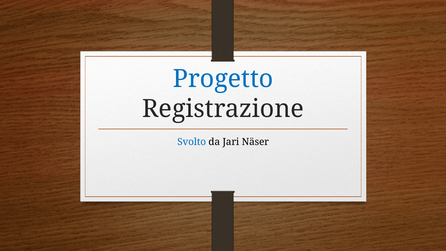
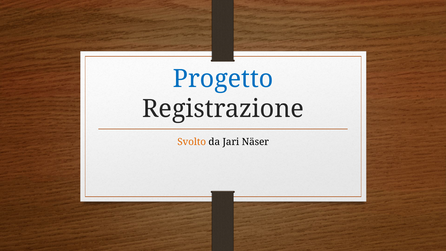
Svolto colour: blue -> orange
